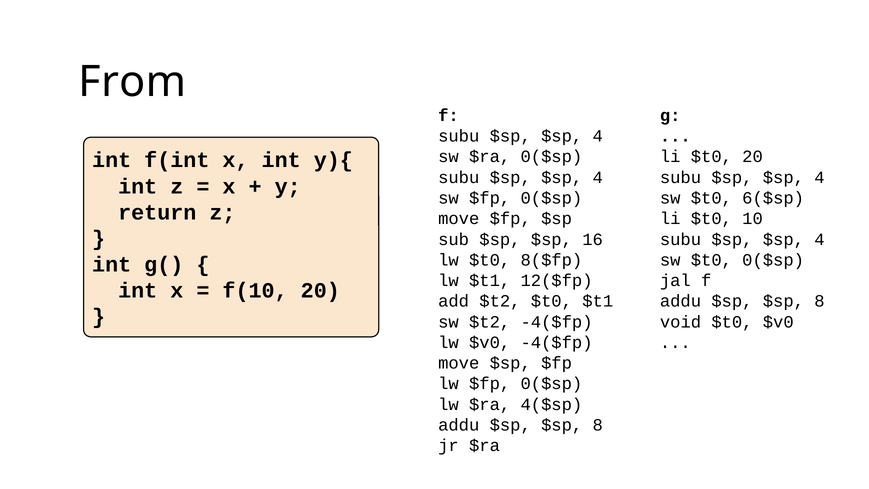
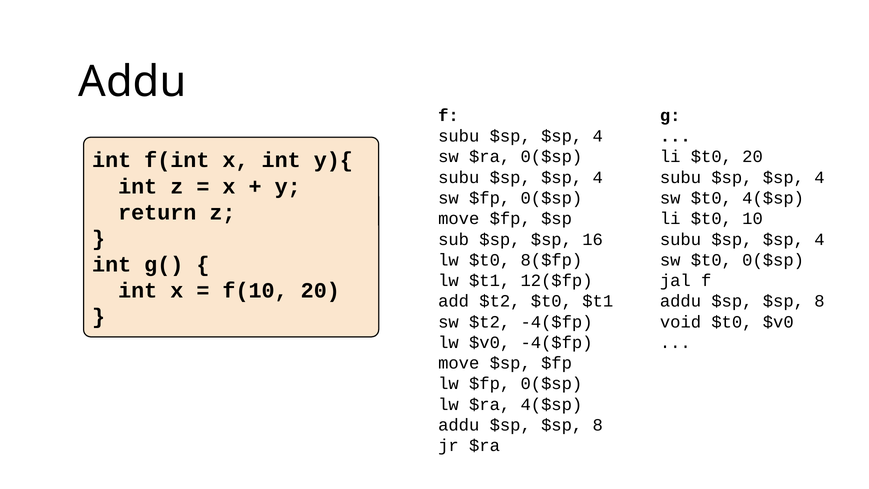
From at (132, 82): From -> Addu
$t0 6($sp: 6($sp -> 4($sp
